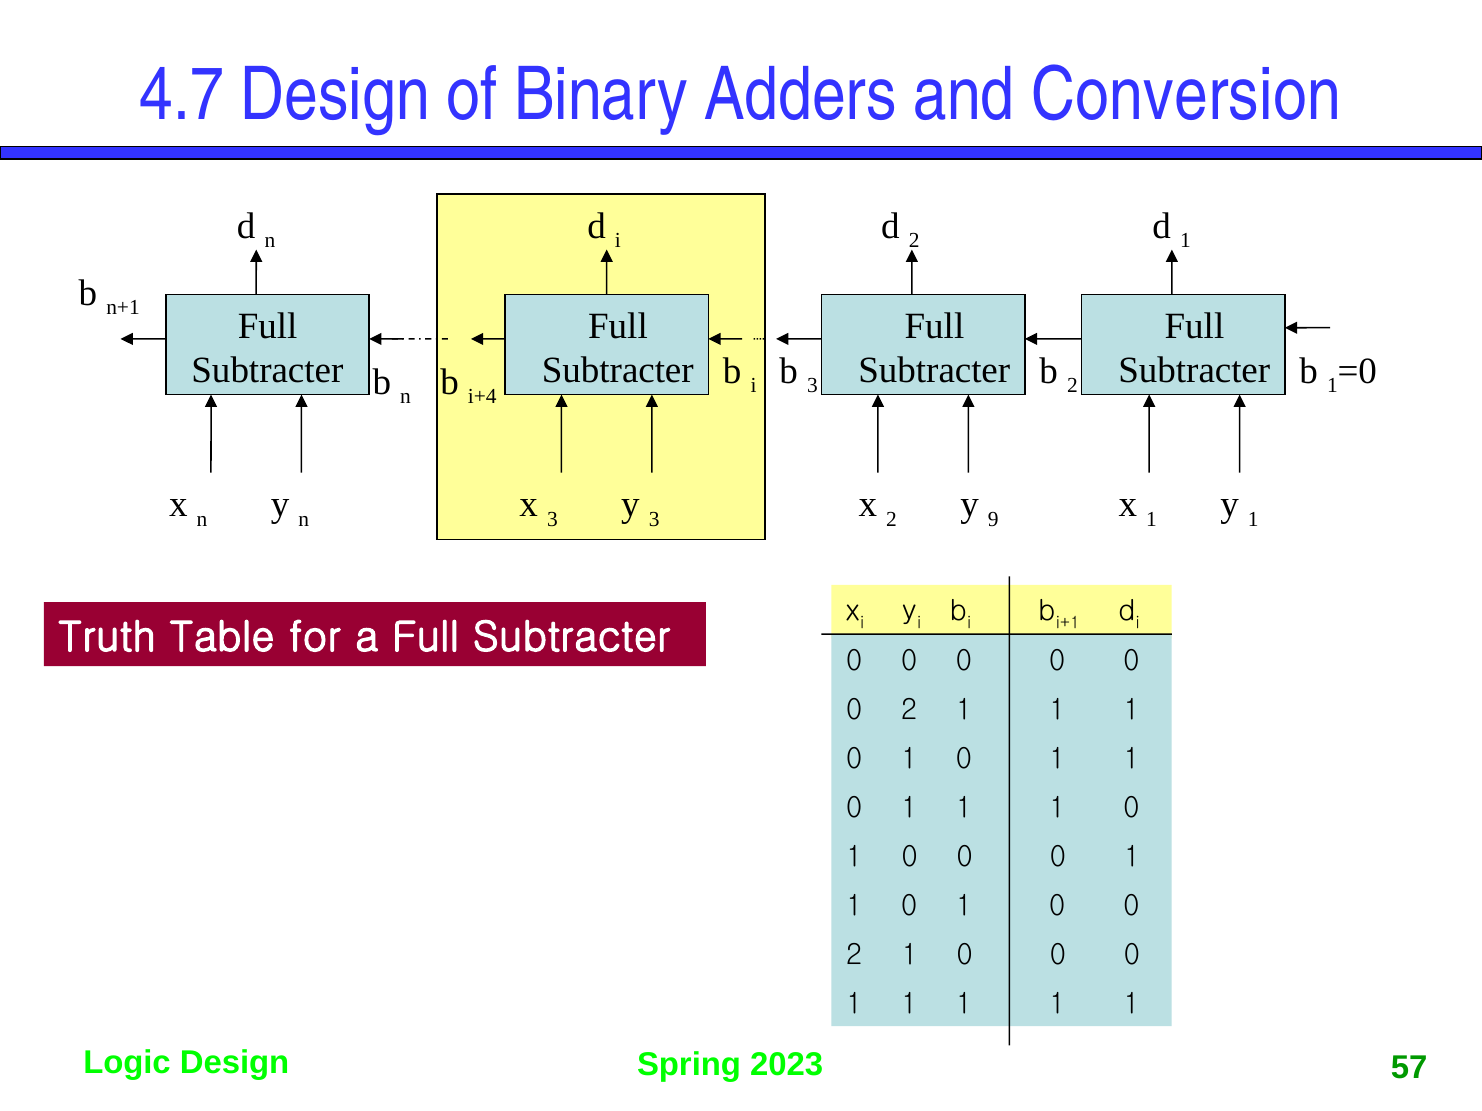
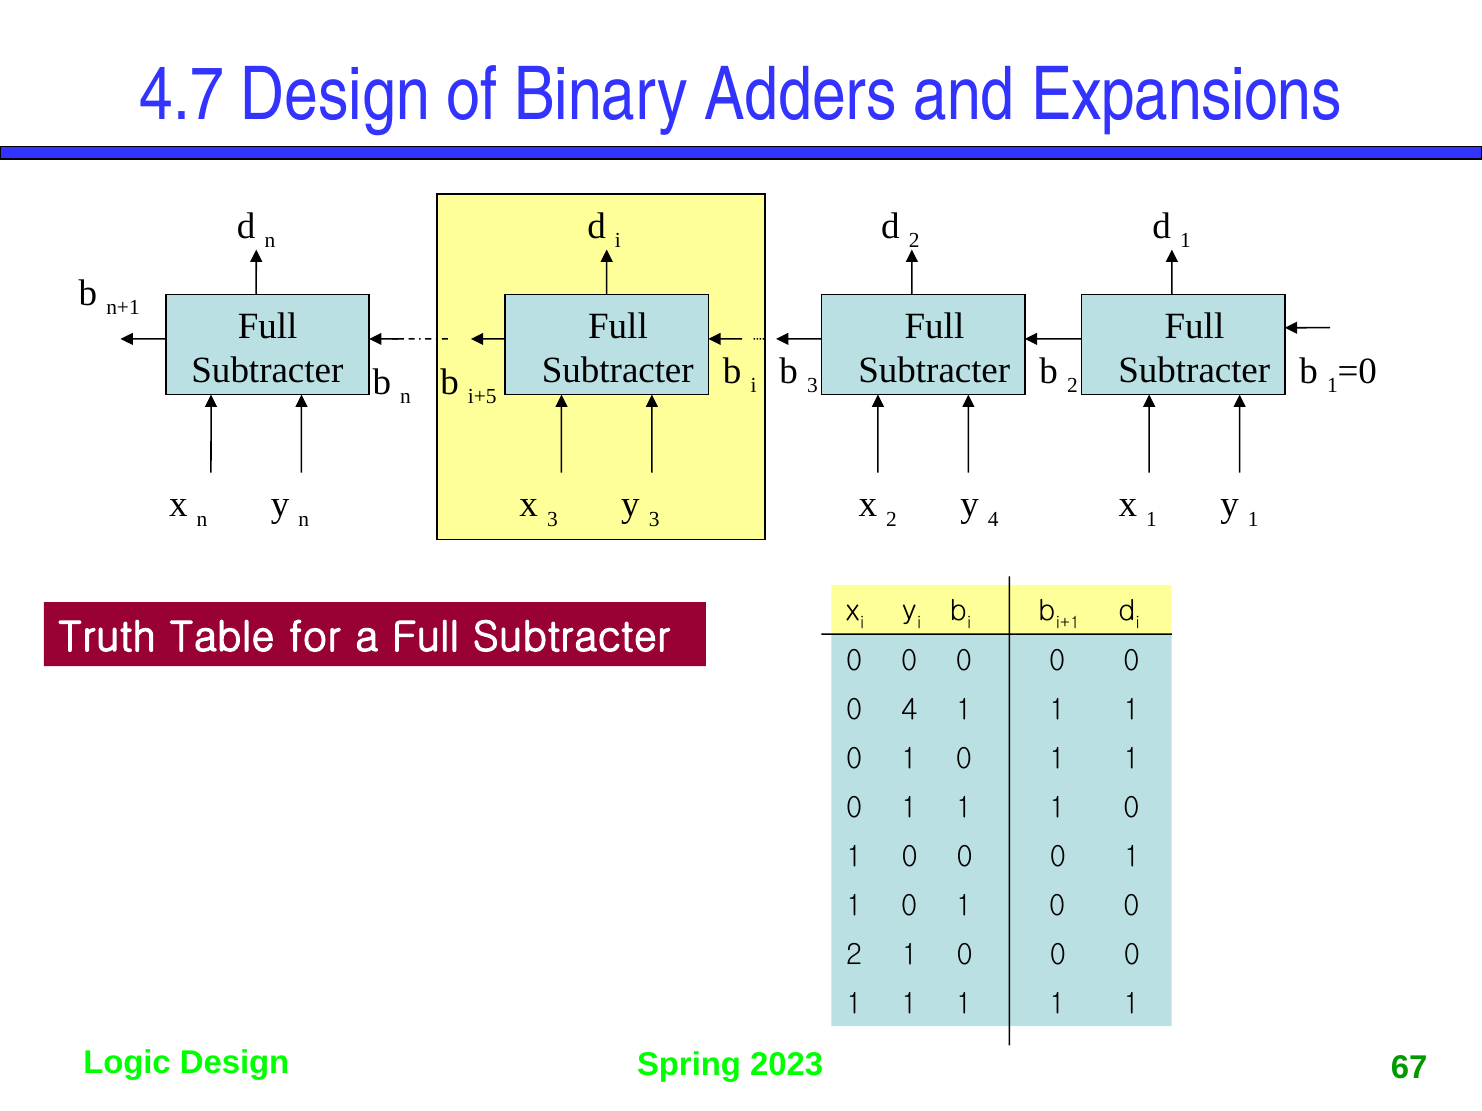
Conversion: Conversion -> Expansions
i+4: i+4 -> i+5
y 9: 9 -> 4
2 at (909, 710): 2 -> 4
57: 57 -> 67
